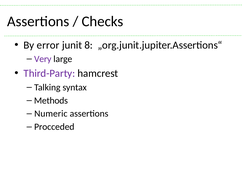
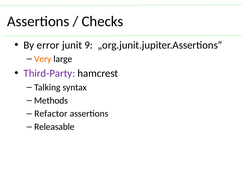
8: 8 -> 9
Very colour: purple -> orange
Numeric: Numeric -> Refactor
Procceded: Procceded -> Releasable
